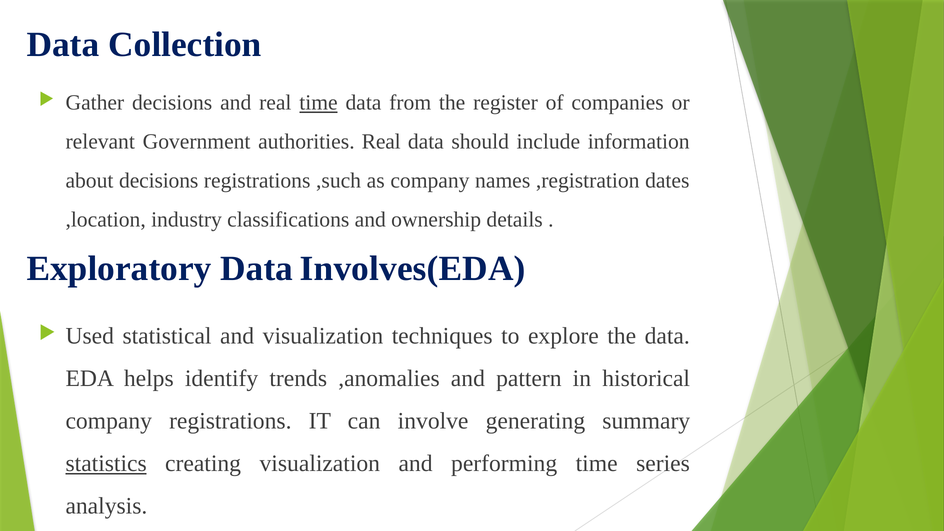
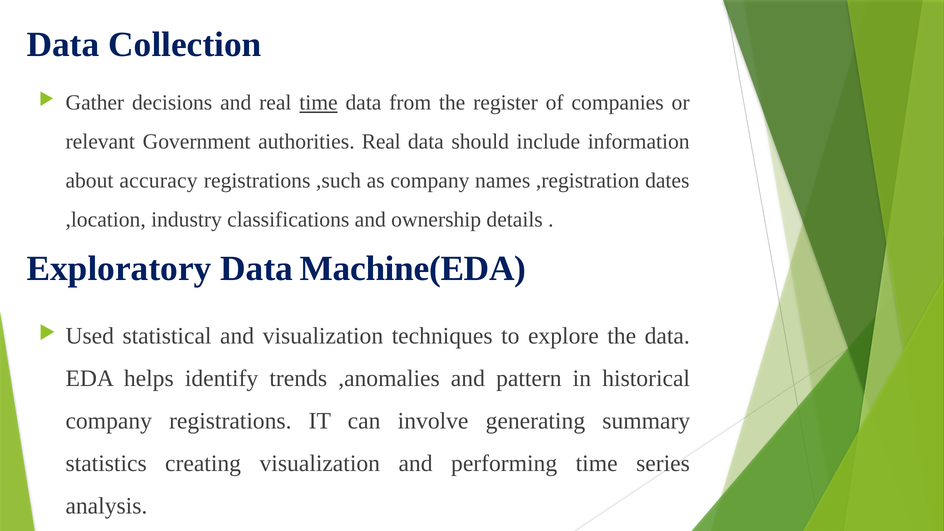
about decisions: decisions -> accuracy
Involves(EDA: Involves(EDA -> Machine(EDA
statistics underline: present -> none
